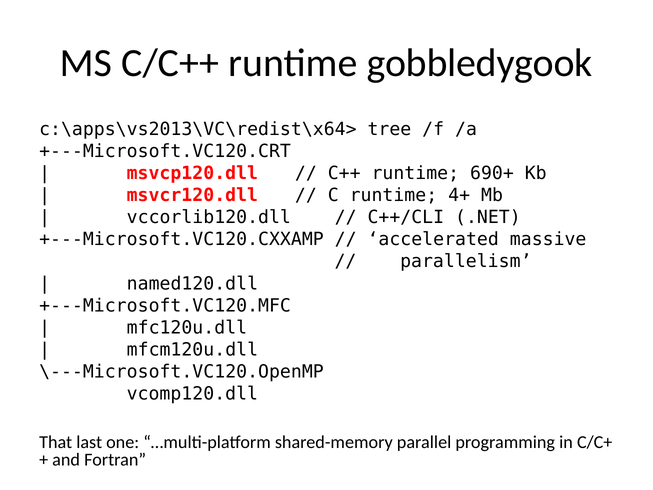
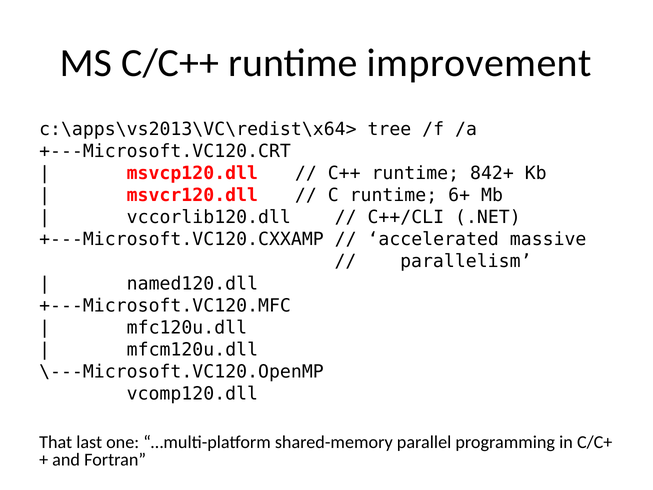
gobbledygook: gobbledygook -> improvement
690+: 690+ -> 842+
4+: 4+ -> 6+
